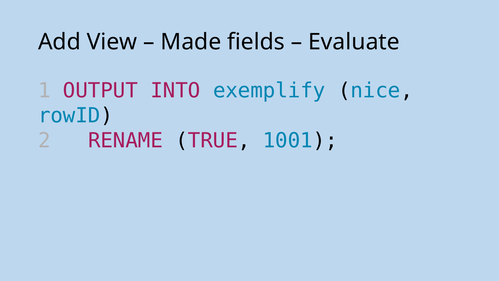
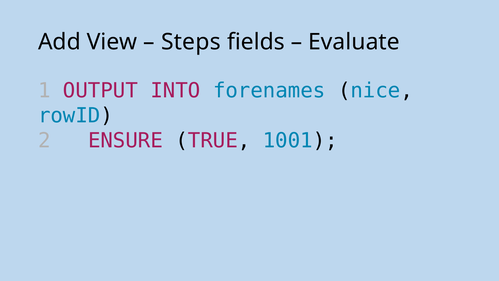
Made: Made -> Steps
exemplify: exemplify -> forenames
RENAME: RENAME -> ENSURE
